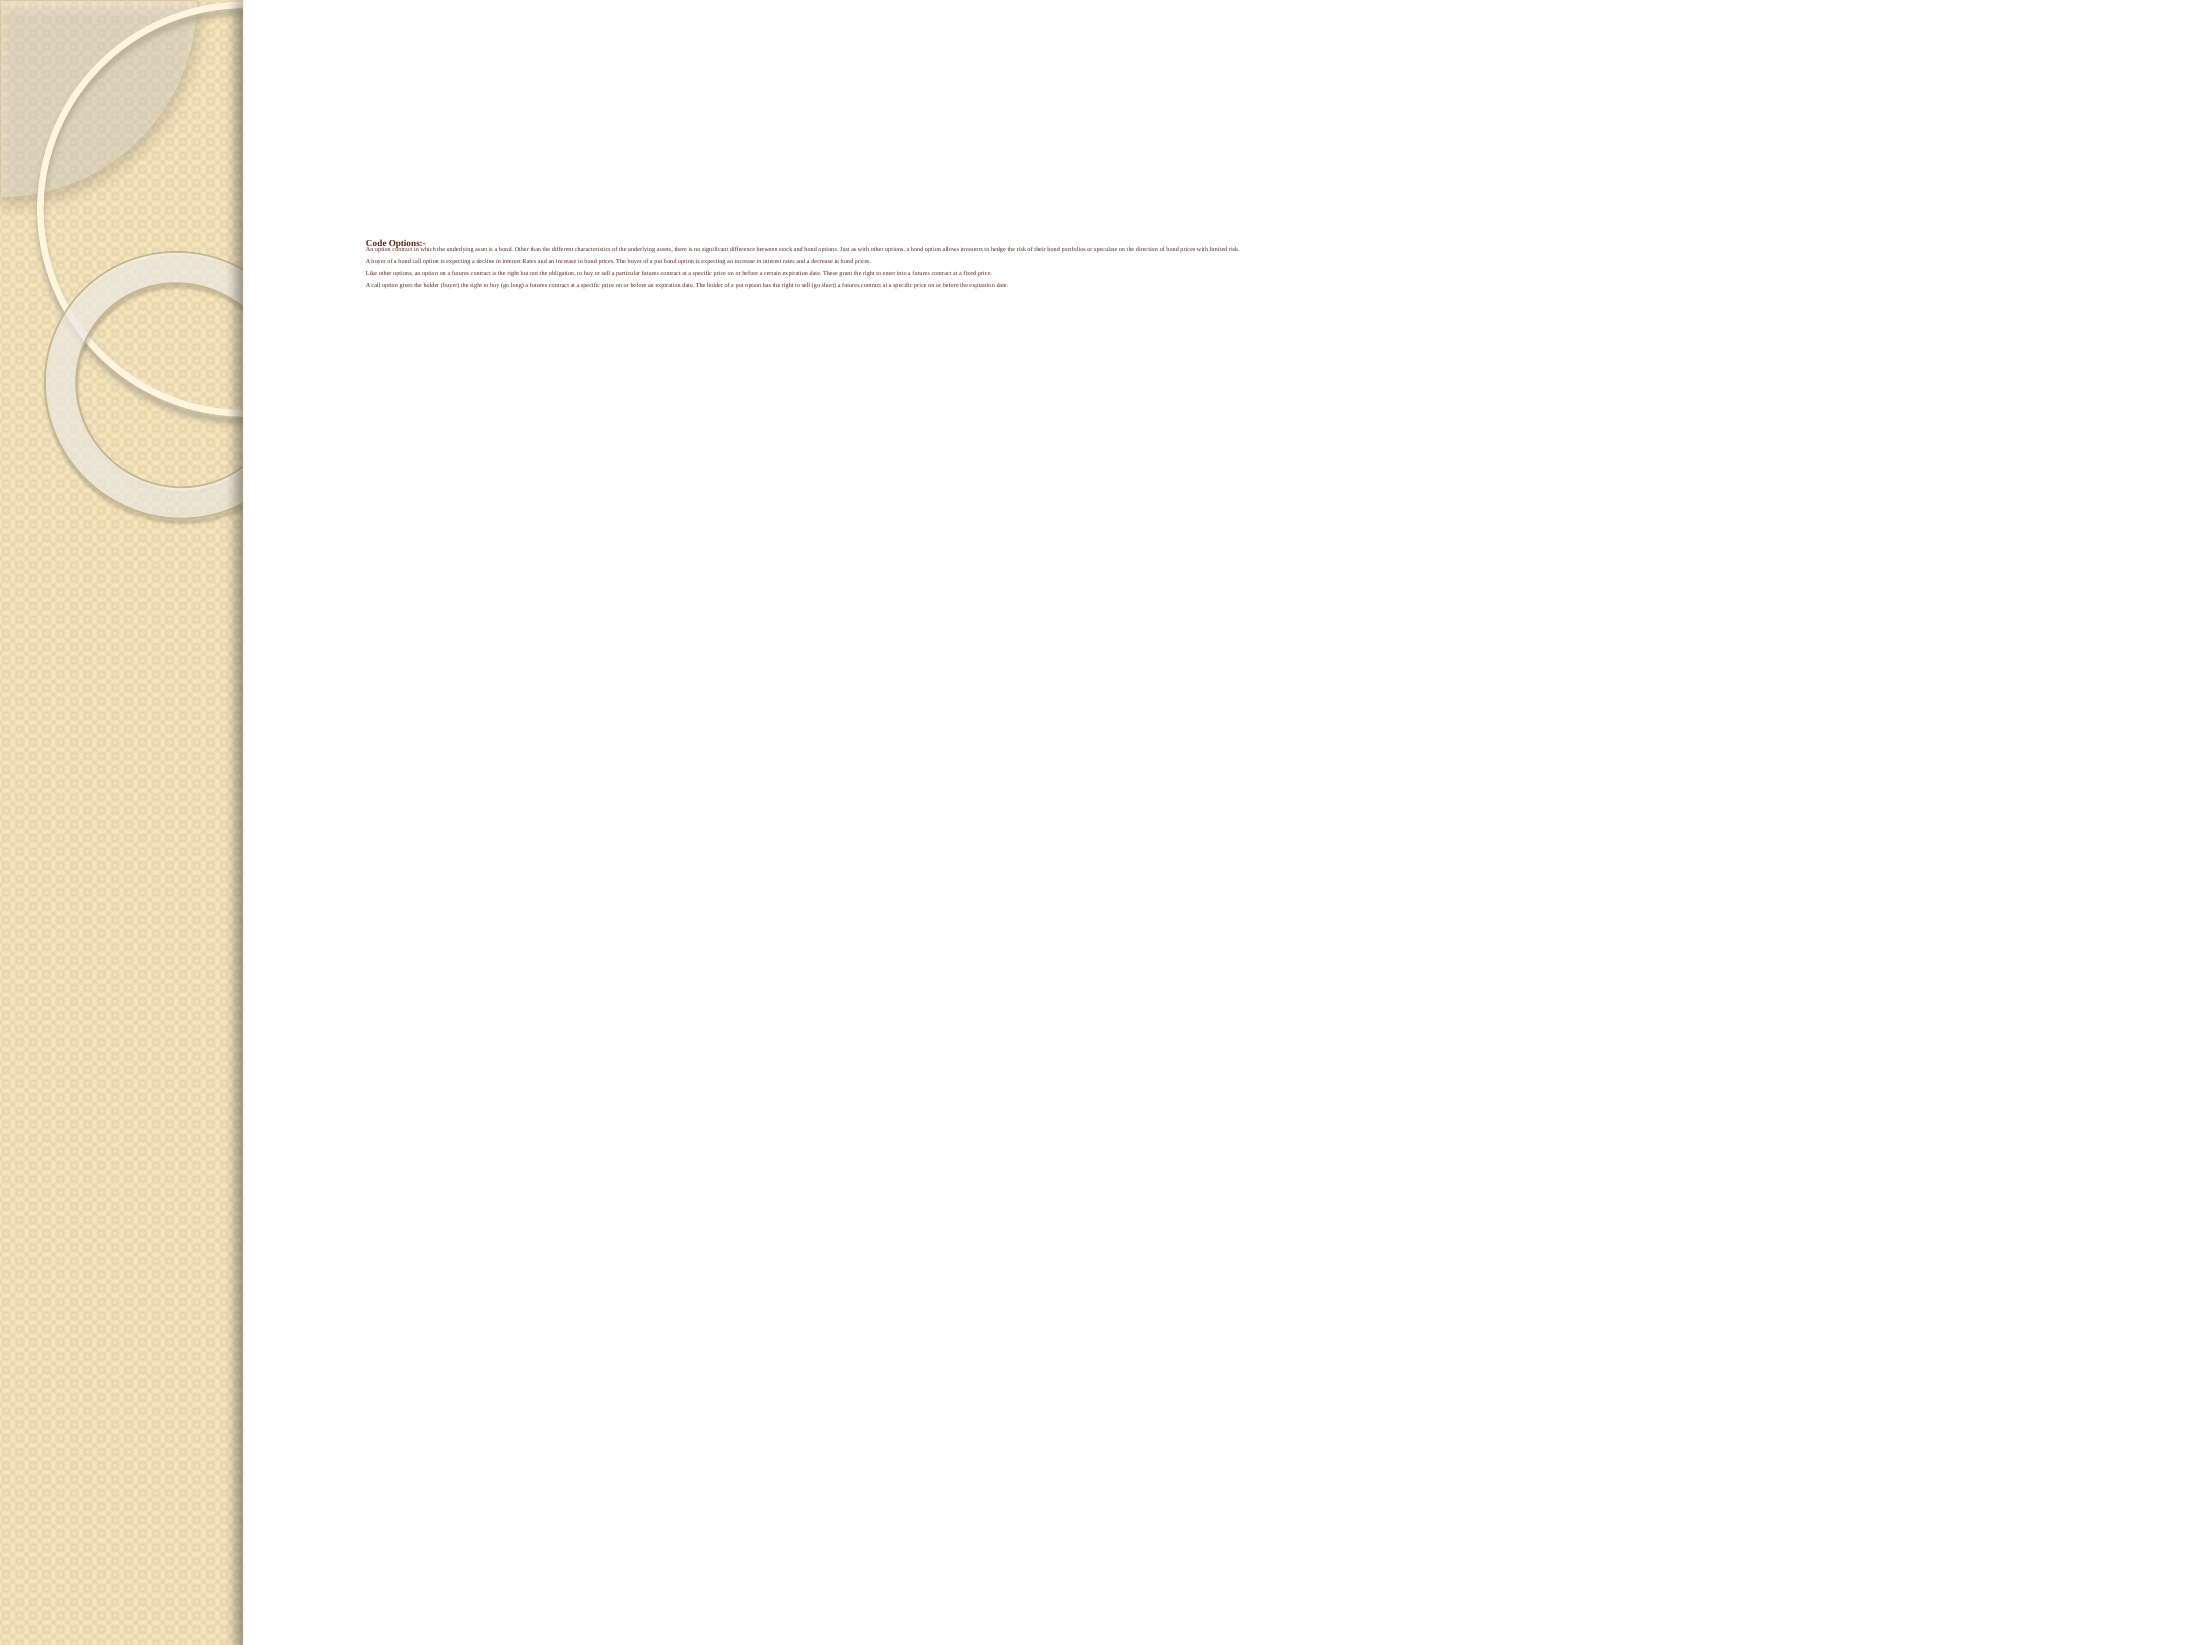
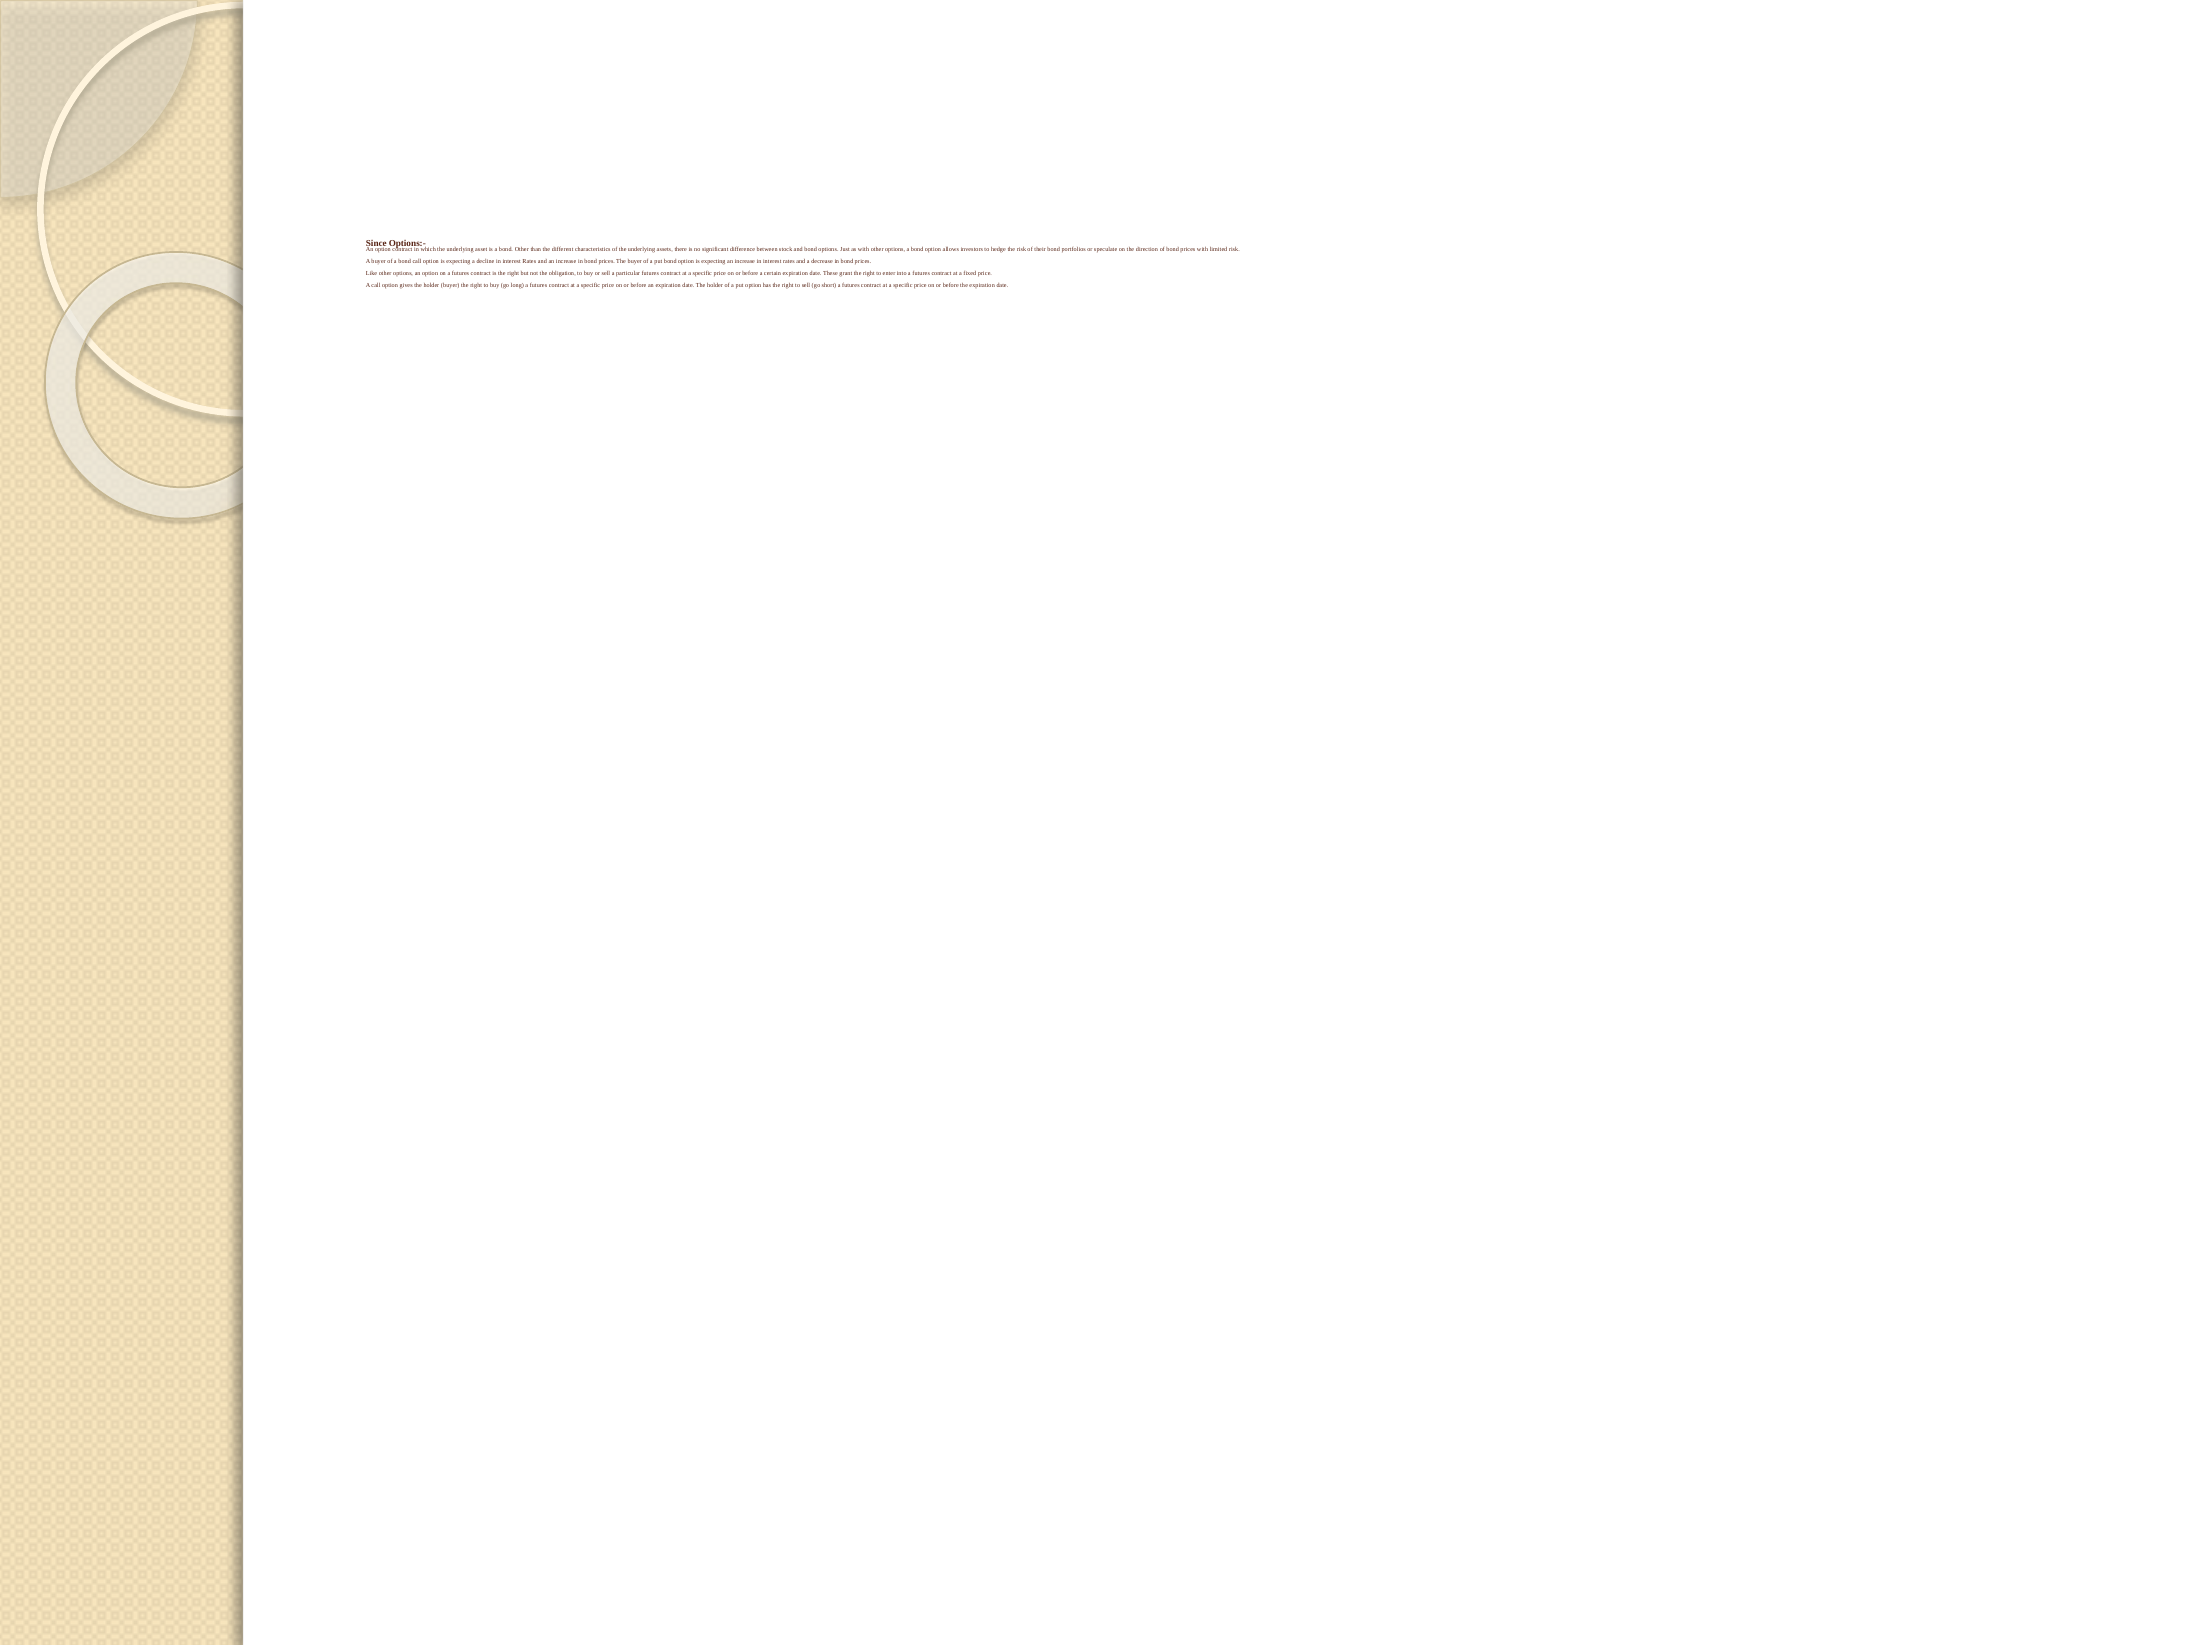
Code: Code -> Since
